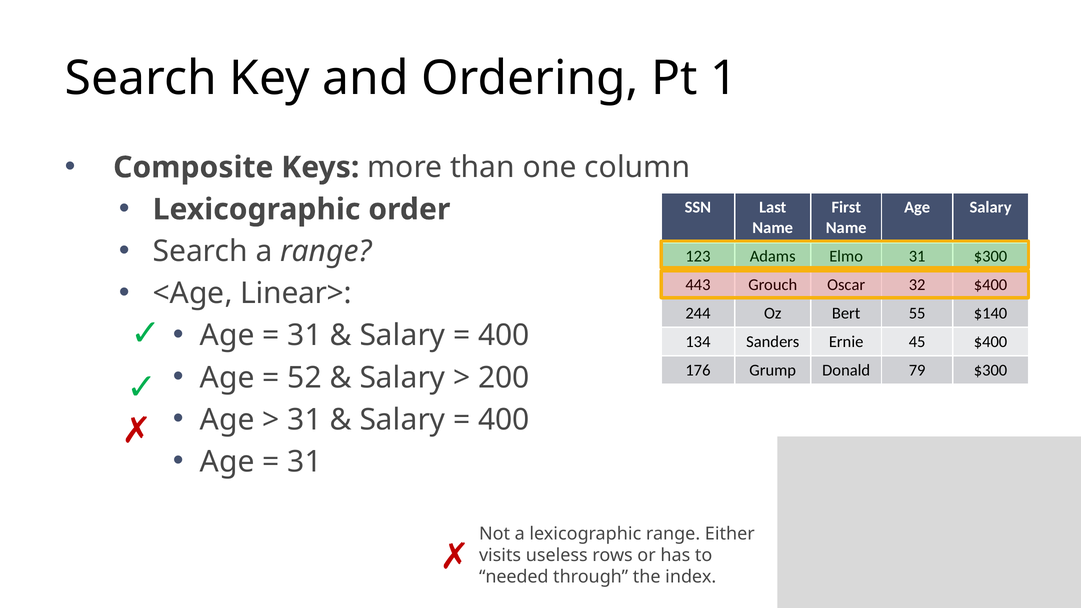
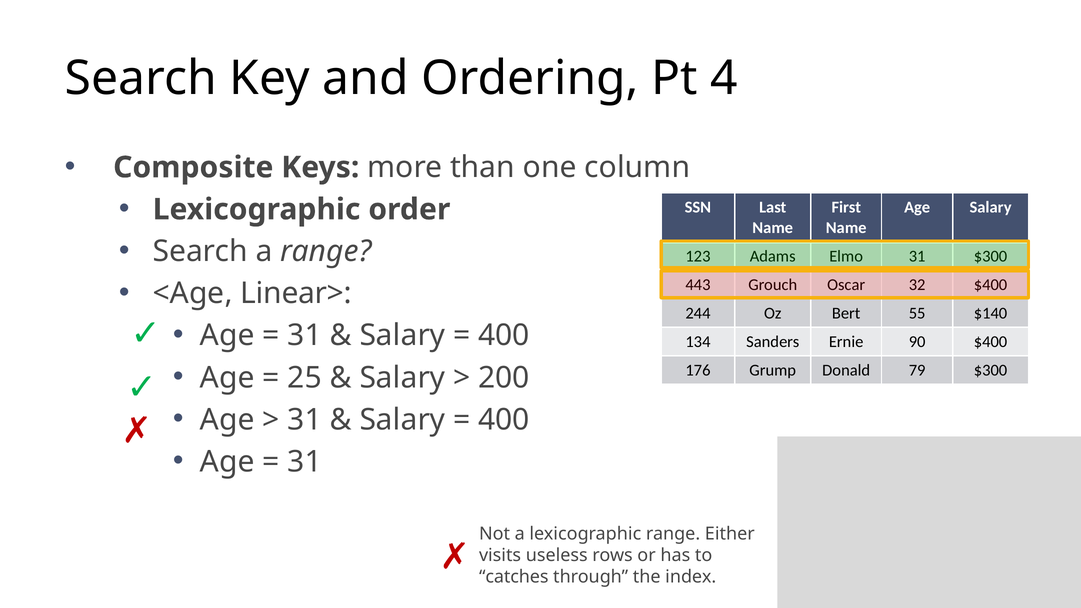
1: 1 -> 4
45: 45 -> 90
52: 52 -> 25
needed: needed -> catches
